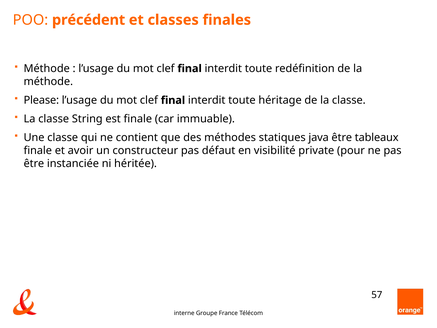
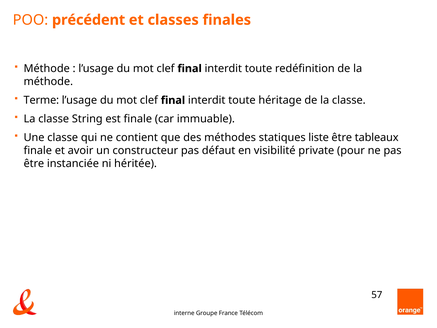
Please: Please -> Terme
java: java -> liste
